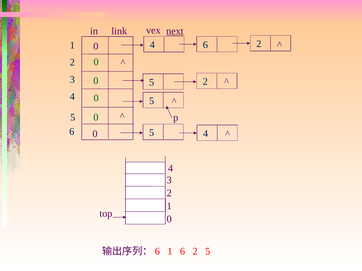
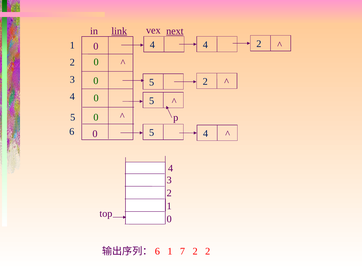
link underline: none -> present
4 6: 6 -> 4
1 6: 6 -> 7
5 at (208, 252): 5 -> 2
